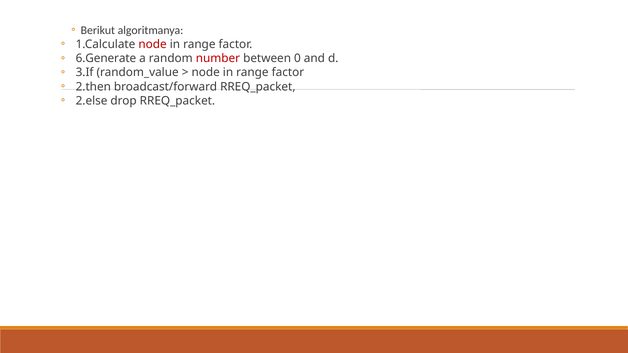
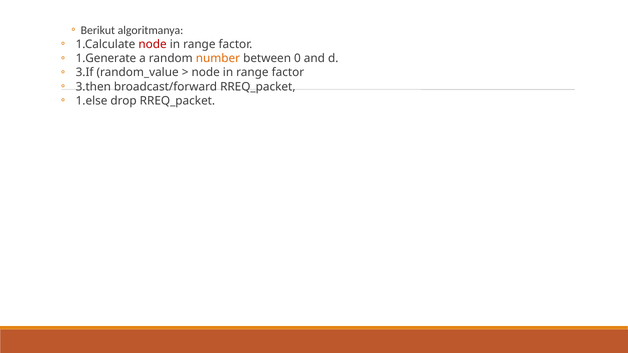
6.Generate: 6.Generate -> 1.Generate
number colour: red -> orange
2.then: 2.then -> 3.then
2.else: 2.else -> 1.else
